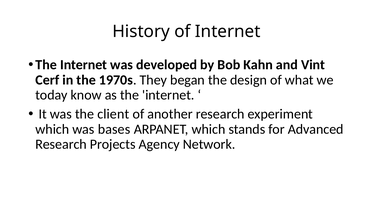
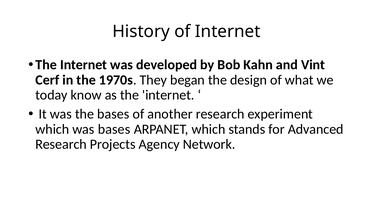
the client: client -> bases
